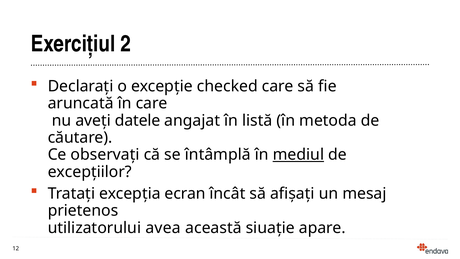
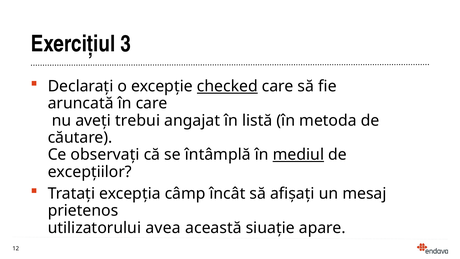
2: 2 -> 3
checked underline: none -> present
datele: datele -> trebui
ecran: ecran -> câmp
